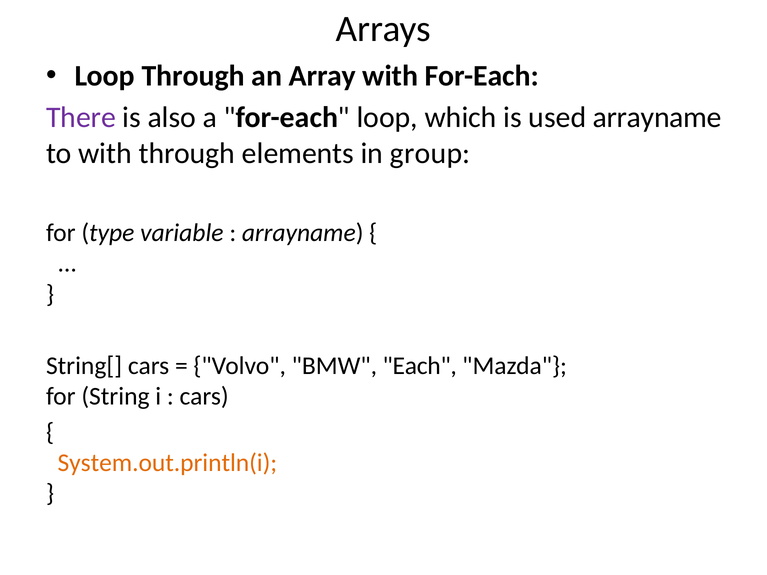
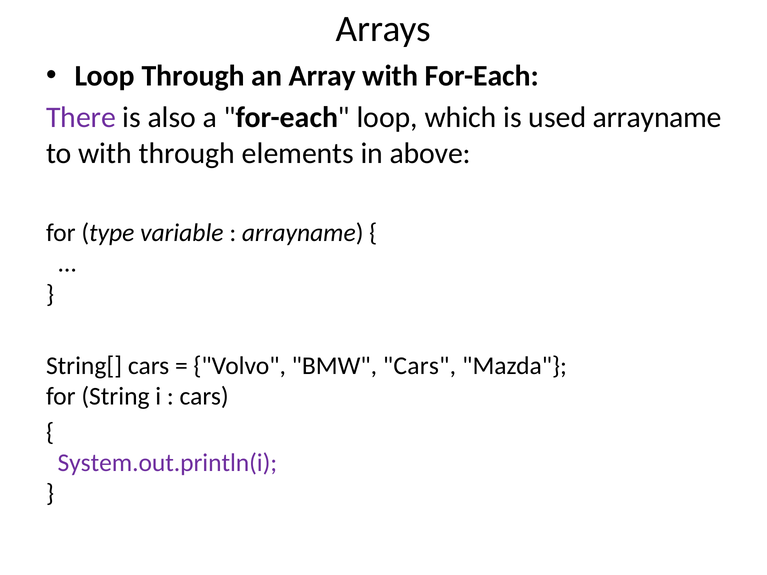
group: group -> above
BMW Each: Each -> Cars
System.out.println(i colour: orange -> purple
